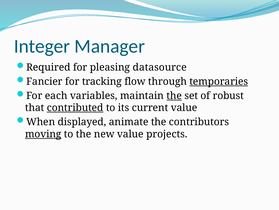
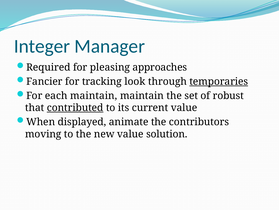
datasource: datasource -> approaches
flow: flow -> look
each variables: variables -> maintain
the at (174, 95) underline: present -> none
moving underline: present -> none
projects: projects -> solution
